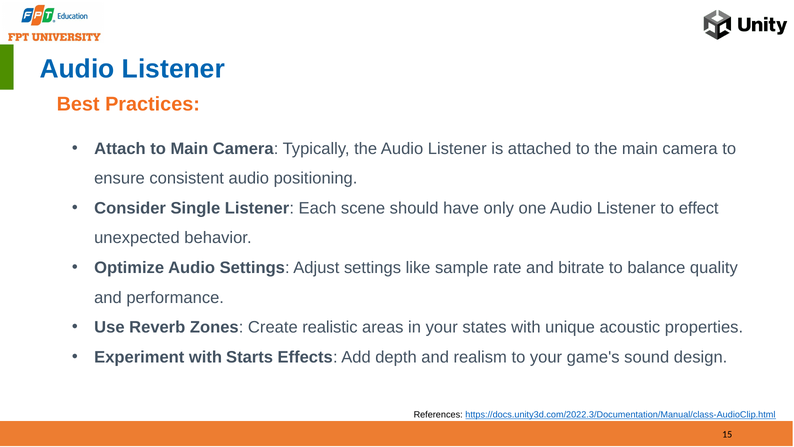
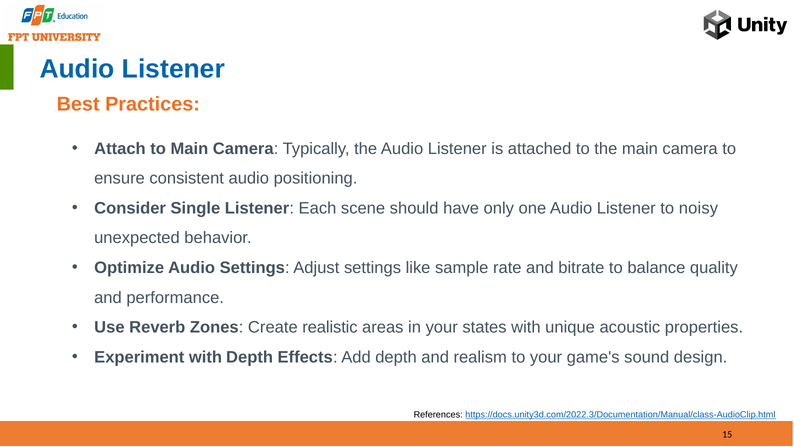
effect: effect -> noisy
with Starts: Starts -> Depth
